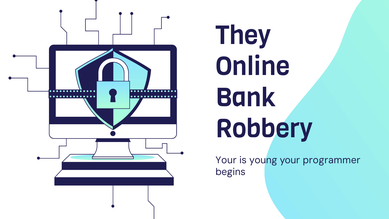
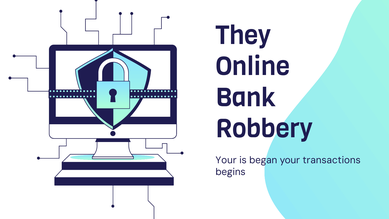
young: young -> began
programmer: programmer -> transactions
